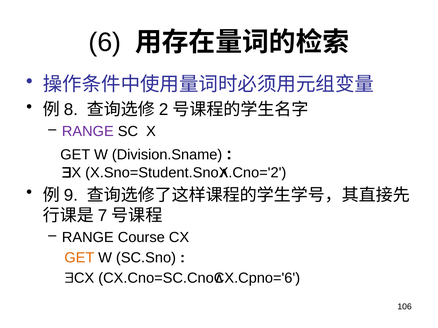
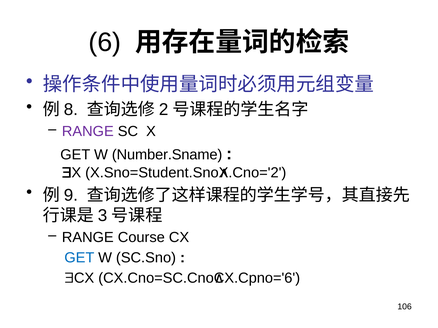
Division.Sname: Division.Sname -> Number.Sname
7: 7 -> 3
GET at (79, 258) colour: orange -> blue
